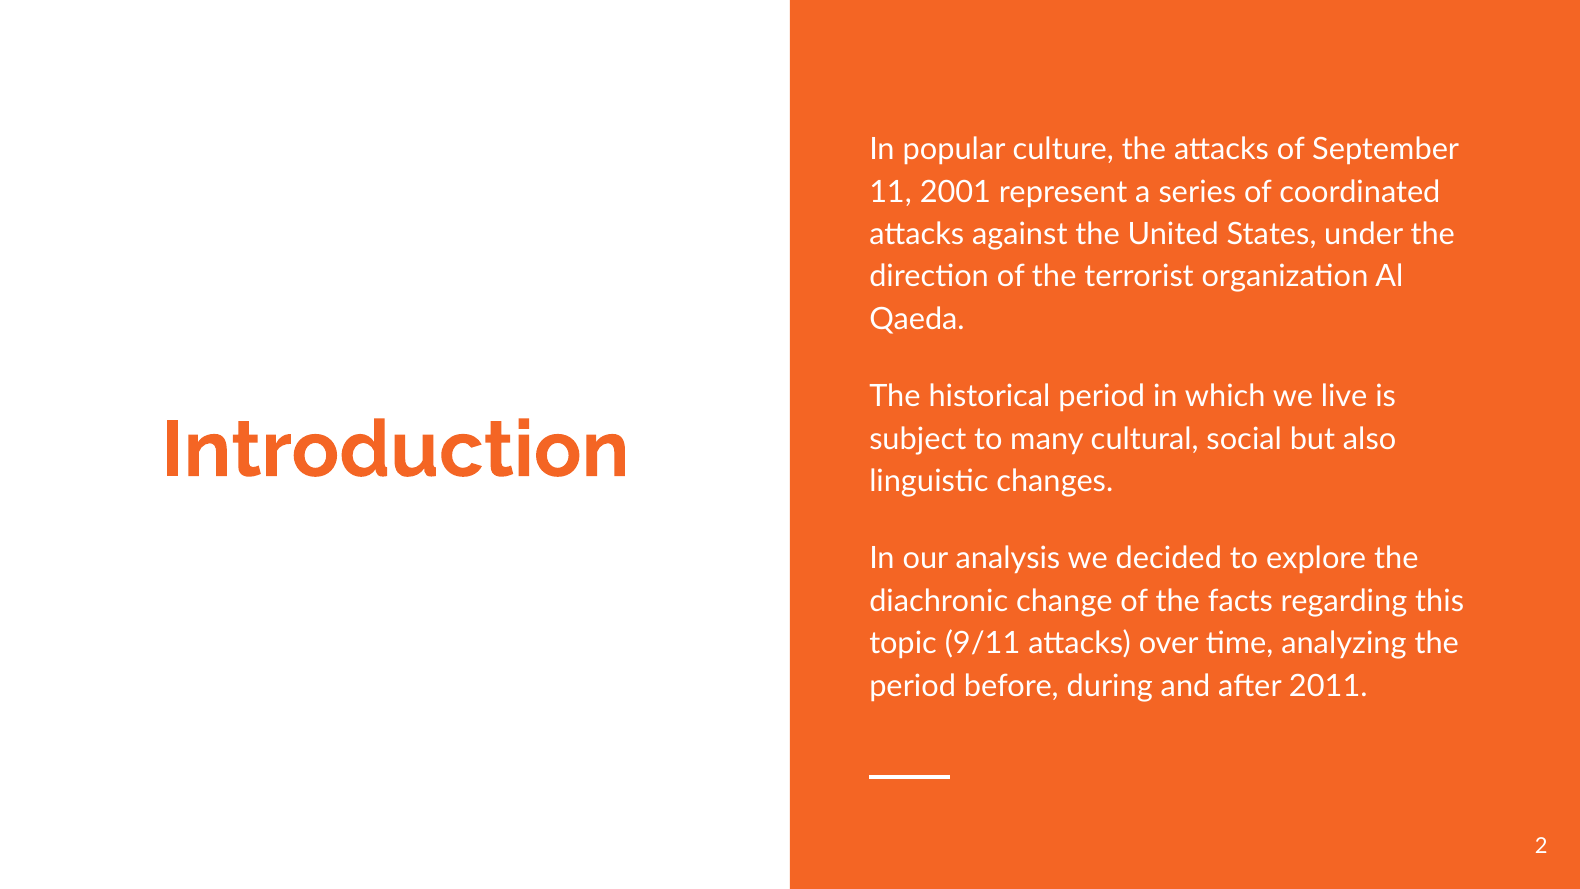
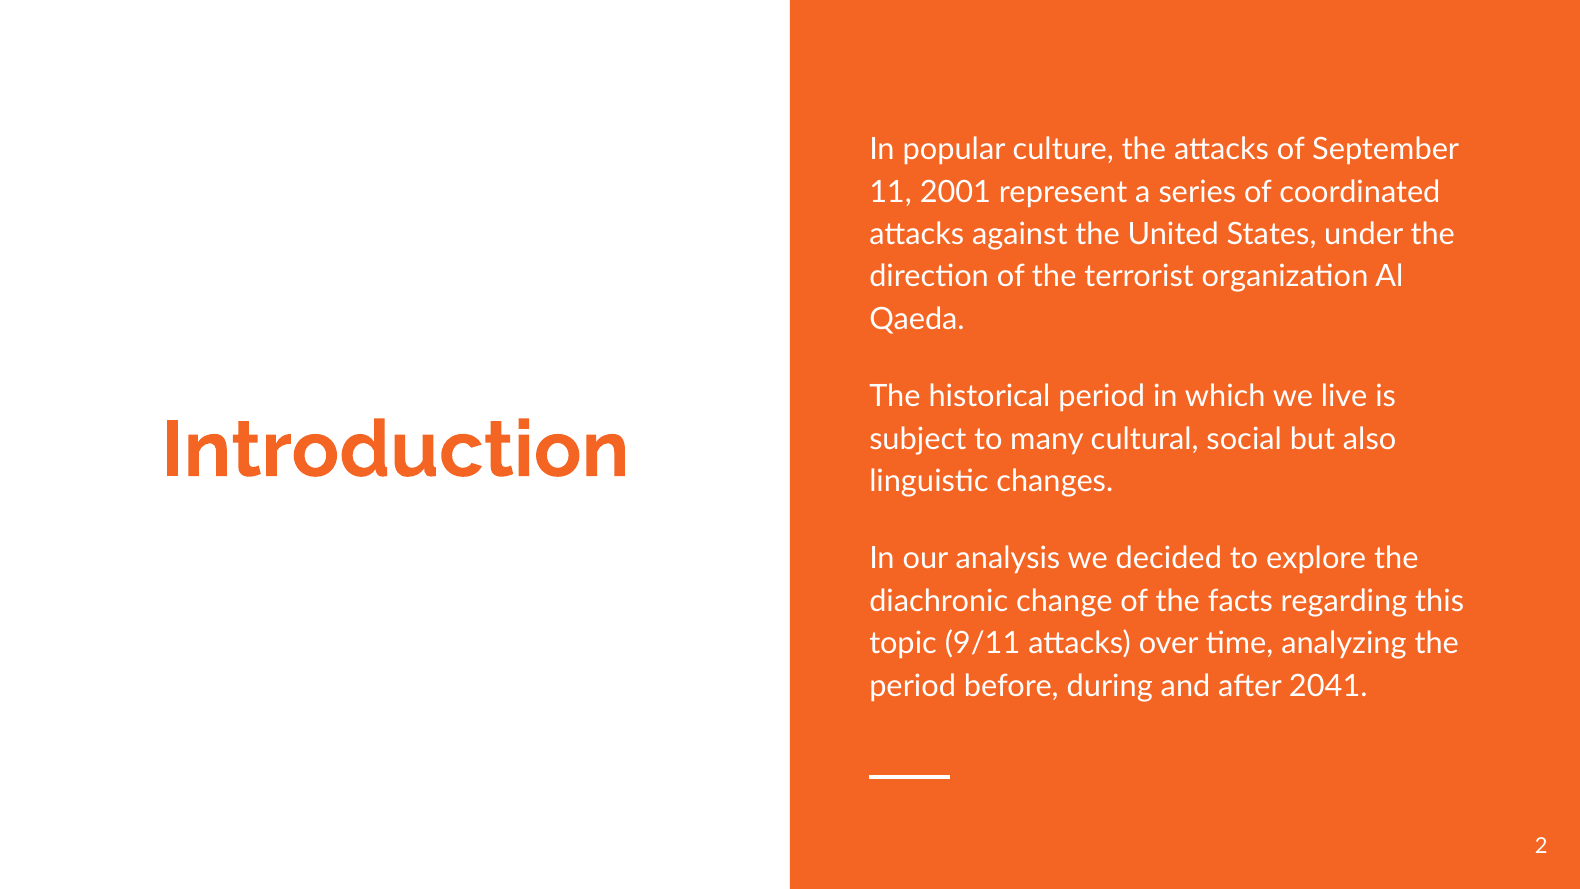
2011: 2011 -> 2041
